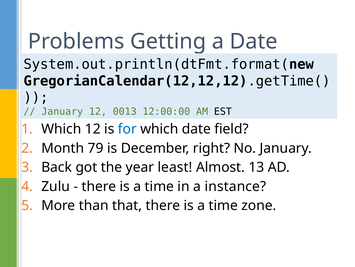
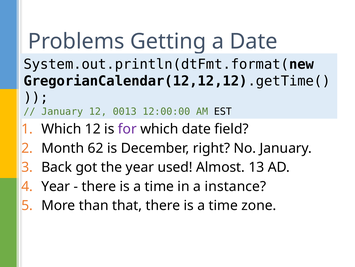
for colour: blue -> purple
79: 79 -> 62
least: least -> used
Zulu at (56, 186): Zulu -> Year
